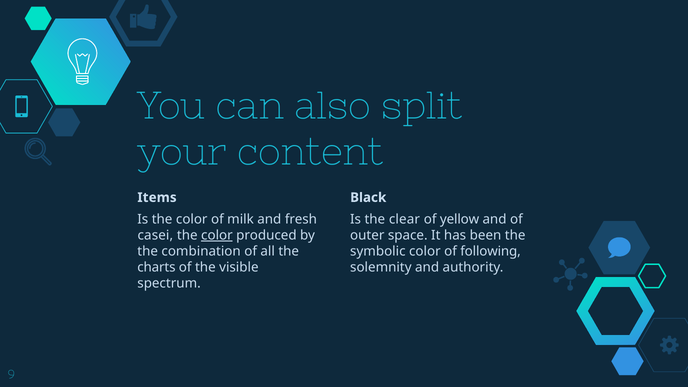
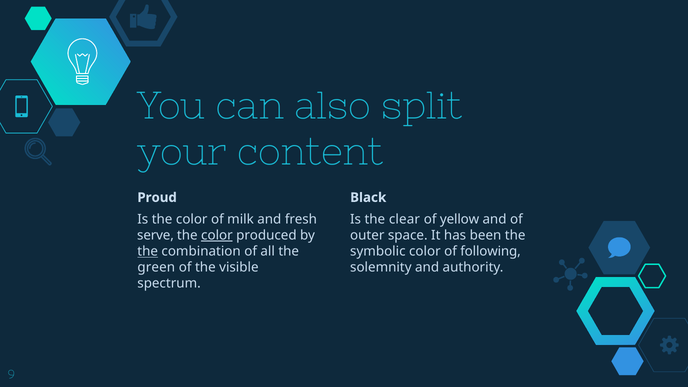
Items: Items -> Proud
casei: casei -> serve
the at (148, 251) underline: none -> present
charts: charts -> green
